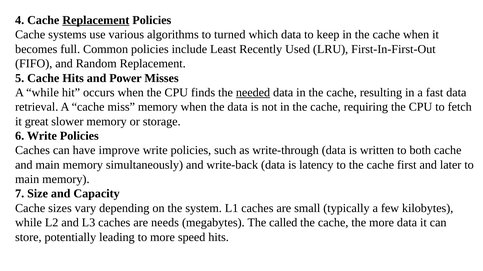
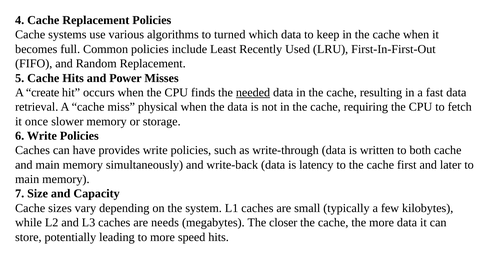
Replacement at (96, 20) underline: present -> none
A while: while -> create
miss memory: memory -> physical
great: great -> once
improve: improve -> provides
called: called -> closer
